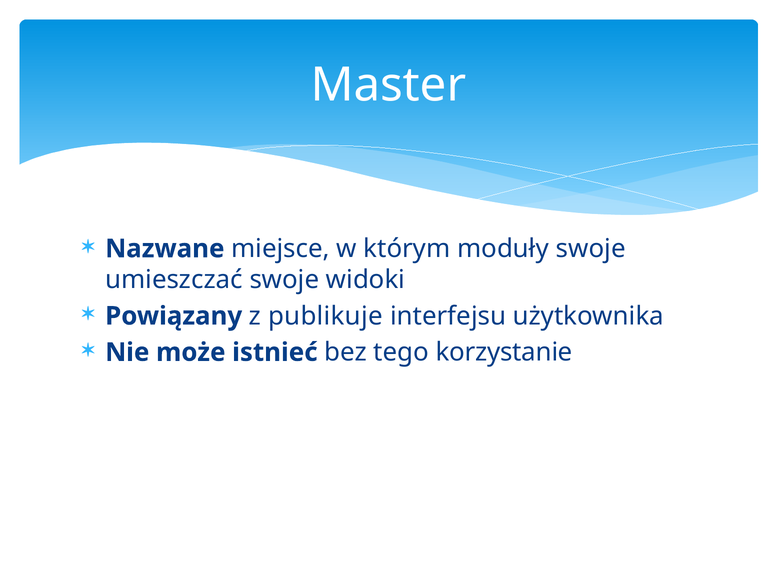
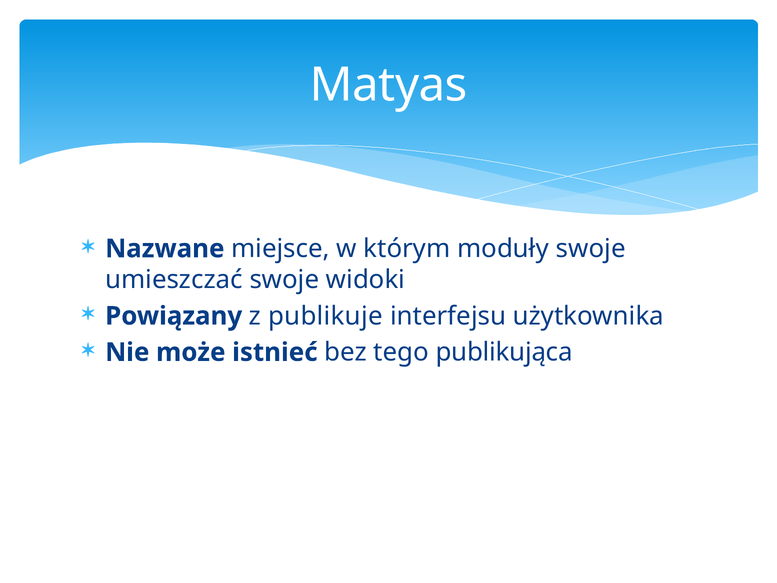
Master: Master -> Matyas
korzystanie: korzystanie -> publikująca
